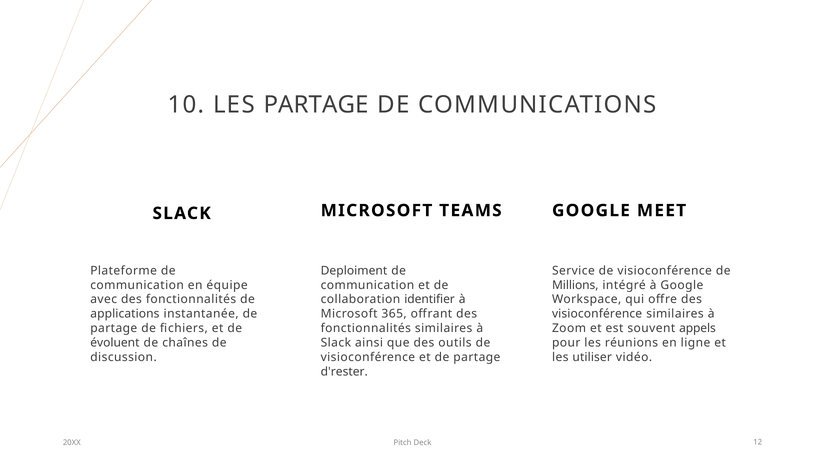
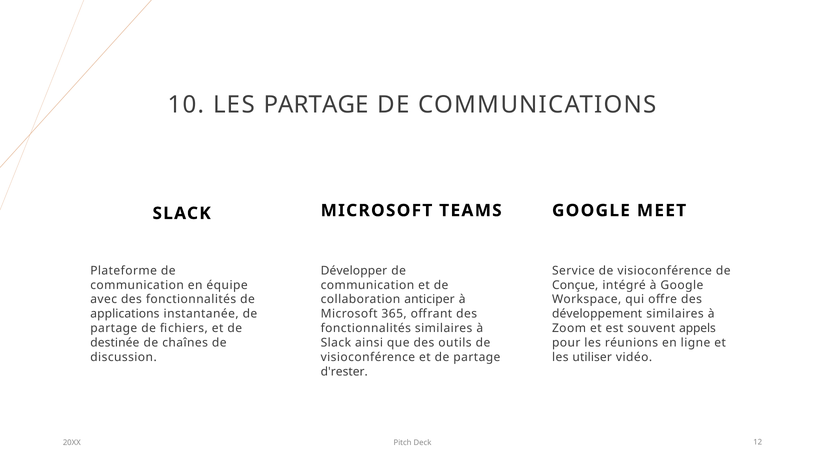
Deploiment: Deploiment -> Développer
Millions: Millions -> Conçue
identifier: identifier -> anticiper
visioconférence at (597, 314): visioconférence -> développement
évoluent: évoluent -> destinée
